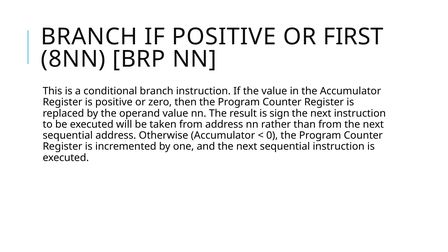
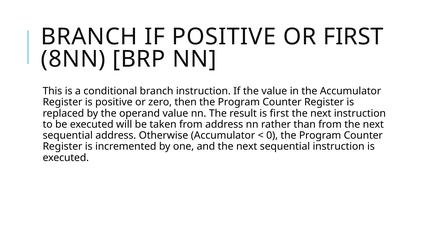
is sign: sign -> first
